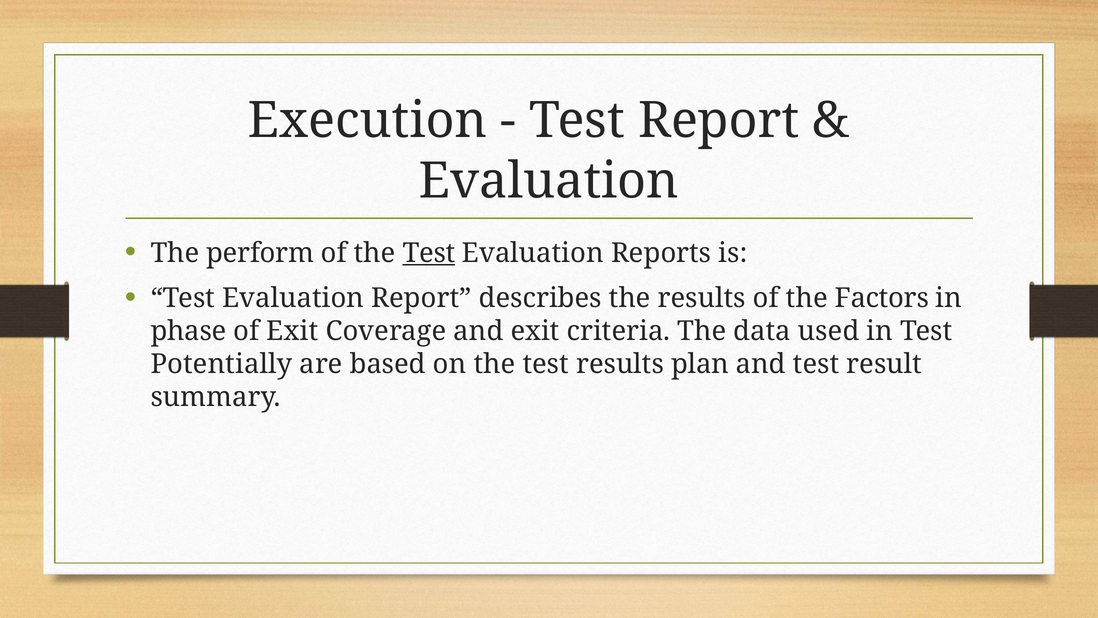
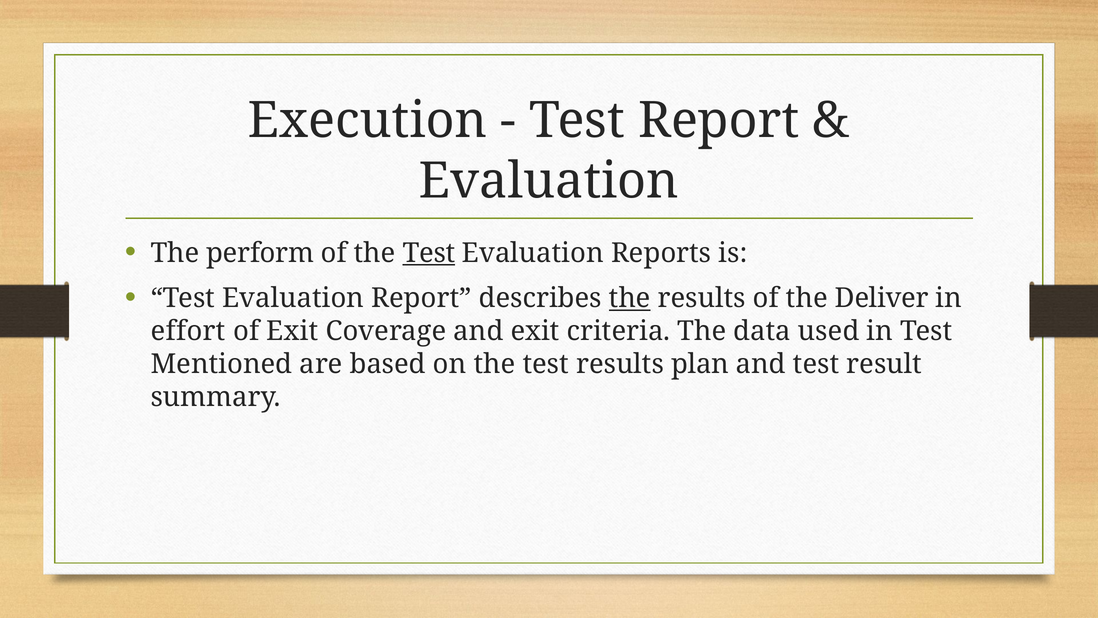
the at (630, 298) underline: none -> present
Factors: Factors -> Deliver
phase: phase -> effort
Potentially: Potentially -> Mentioned
